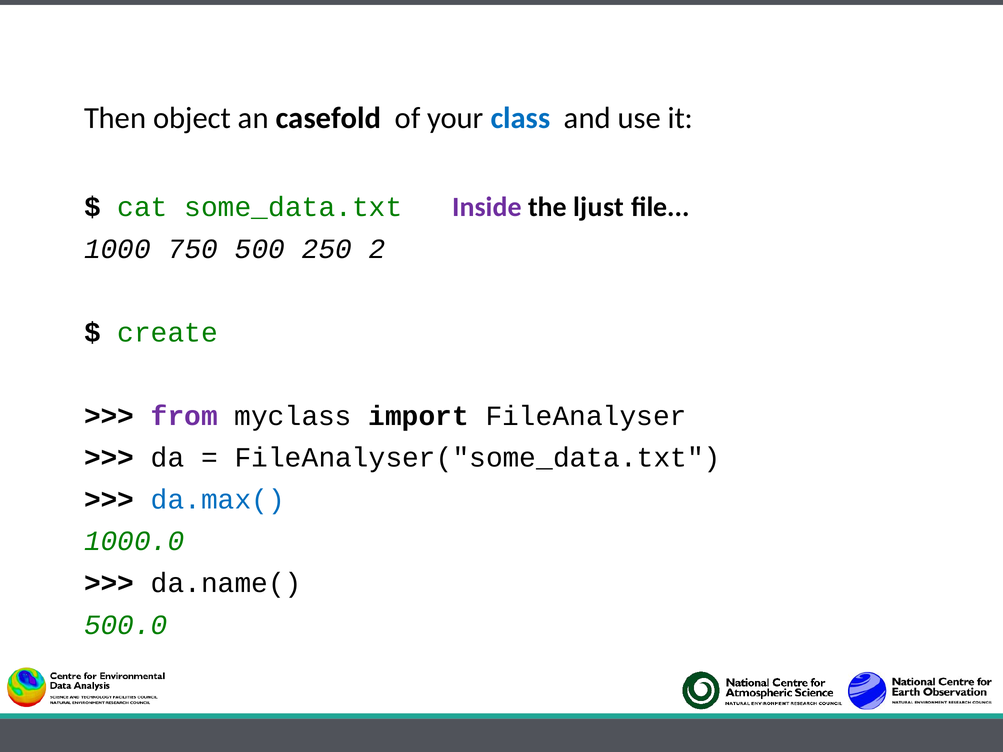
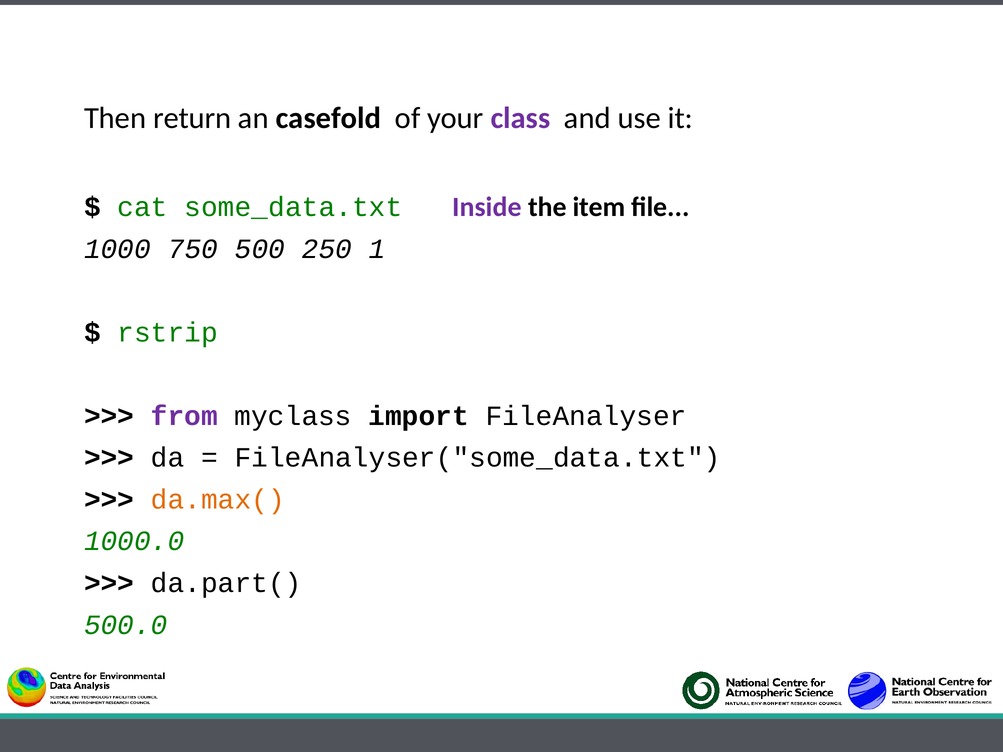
object: object -> return
class colour: blue -> purple
ljust: ljust -> item
2: 2 -> 1
create: create -> rstrip
da.max( colour: blue -> orange
da.name(: da.name( -> da.part(
